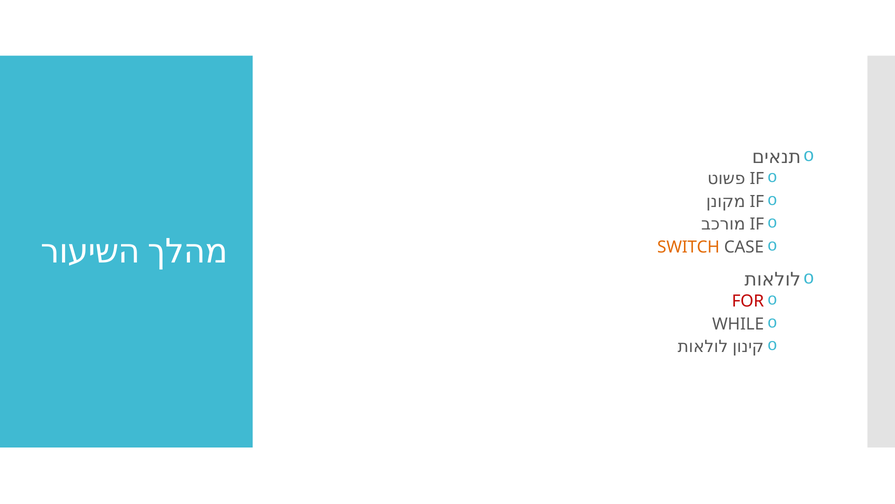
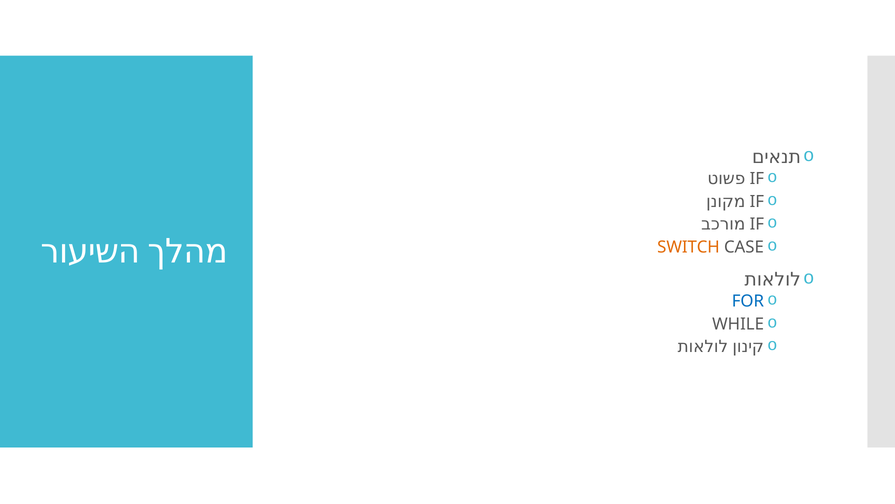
FOR colour: red -> blue
